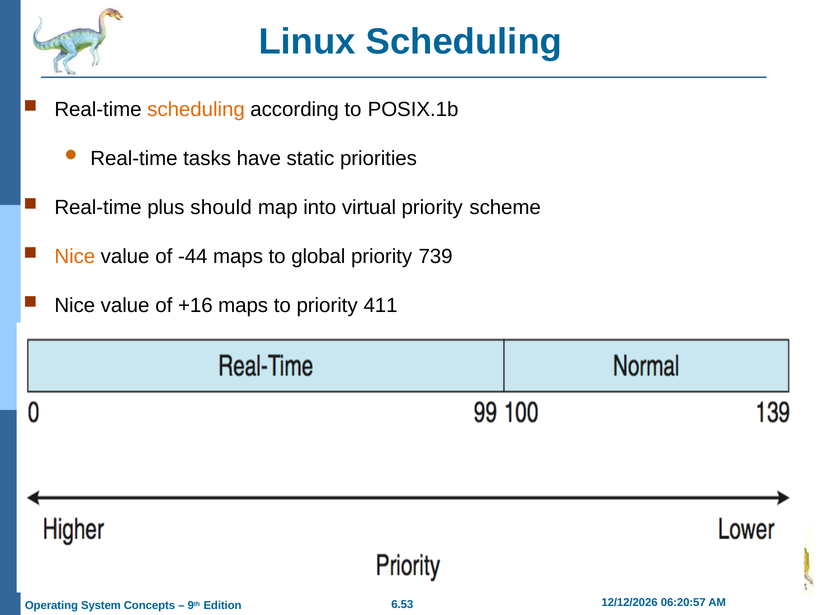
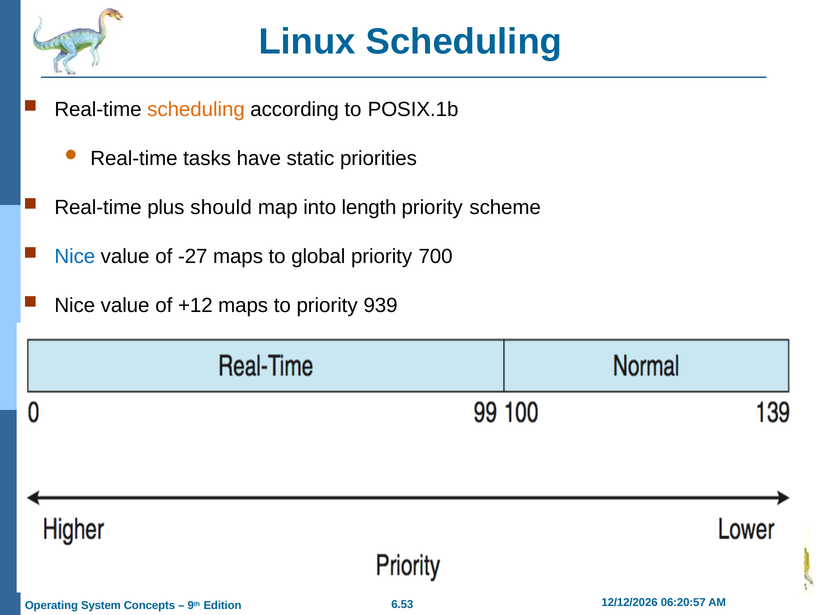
virtual: virtual -> length
Nice at (75, 257) colour: orange -> blue
-44: -44 -> -27
739: 739 -> 700
+16: +16 -> +12
411: 411 -> 939
